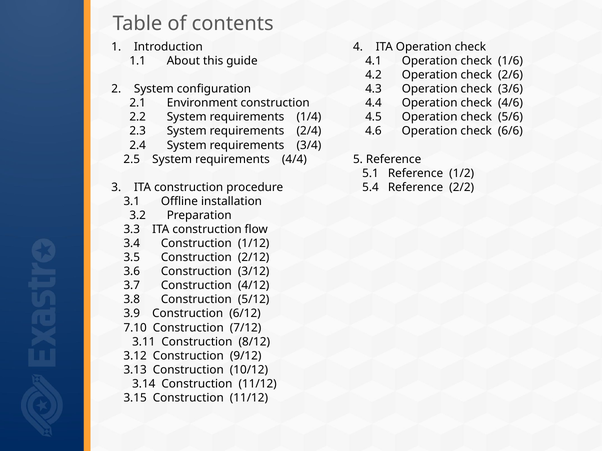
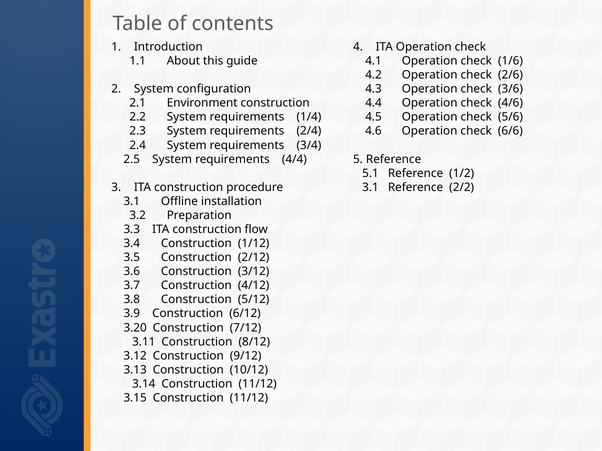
5.4 at (370, 187): 5.4 -> 3.1
7.10: 7.10 -> 3.20
